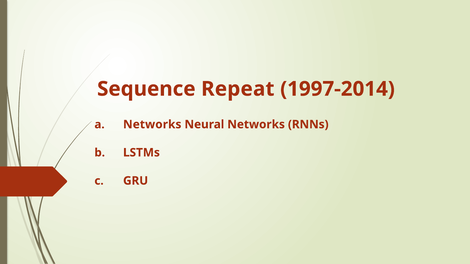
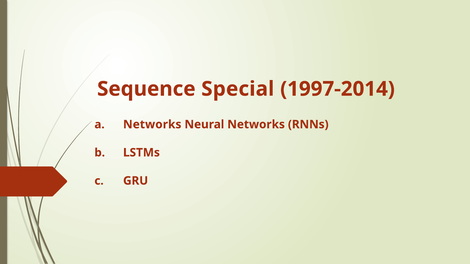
Repeat: Repeat -> Special
